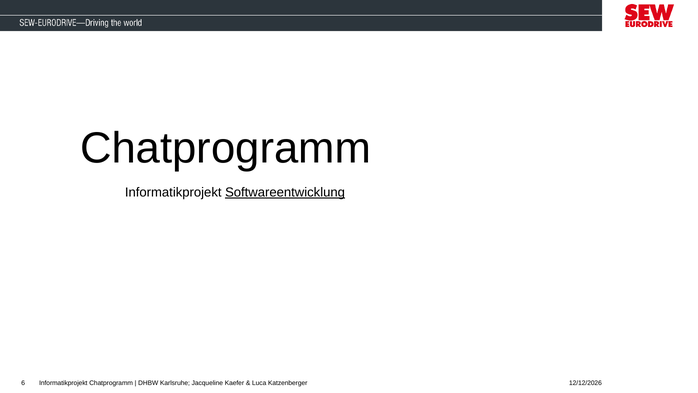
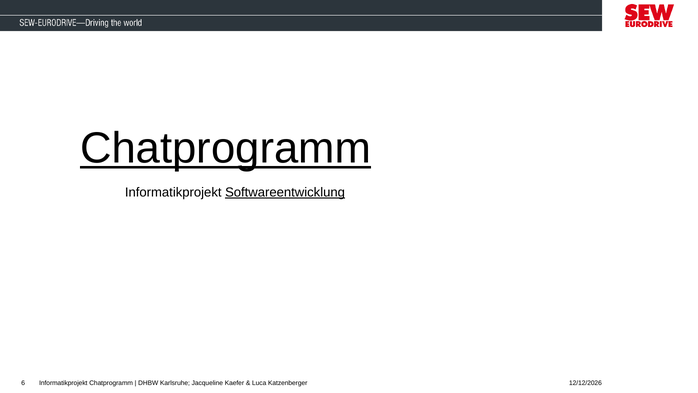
Chatprogramm at (226, 148) underline: none -> present
